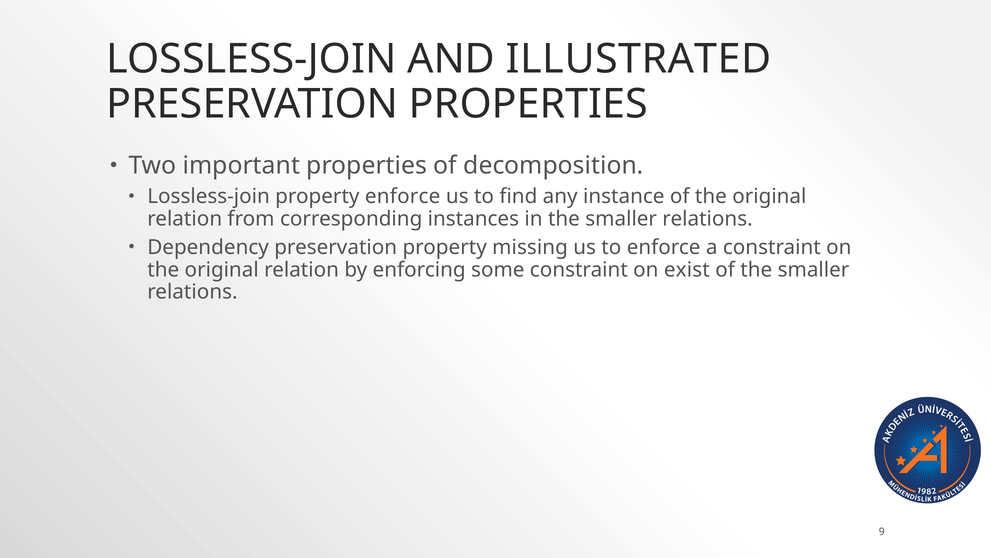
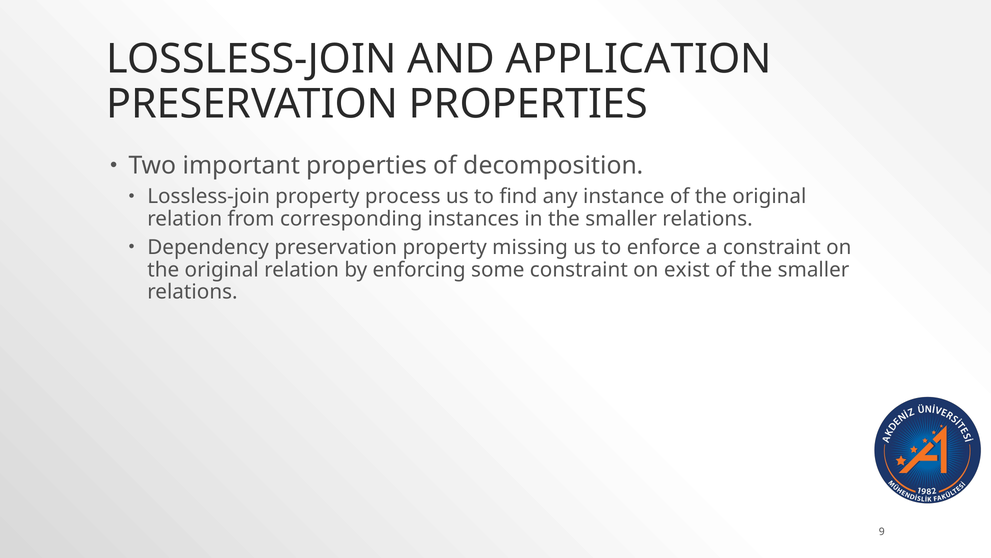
ILLUSTRATED: ILLUSTRATED -> APPLICATION
property enforce: enforce -> process
